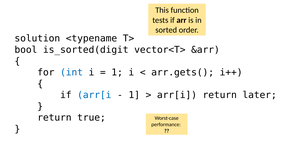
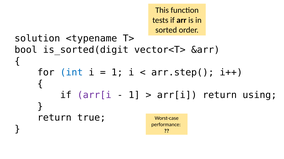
arr.gets(: arr.gets( -> arr.step(
arr[i at (94, 95) colour: blue -> purple
later: later -> using
